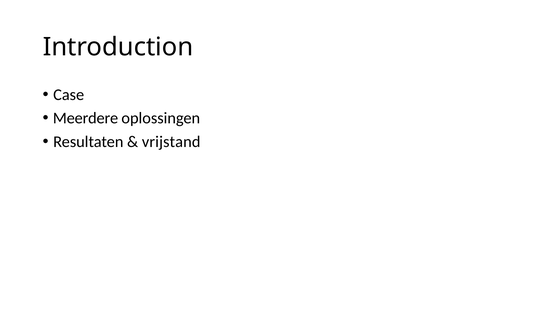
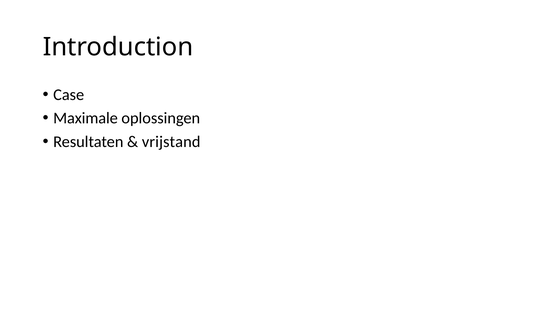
Meerdere: Meerdere -> Maximale
